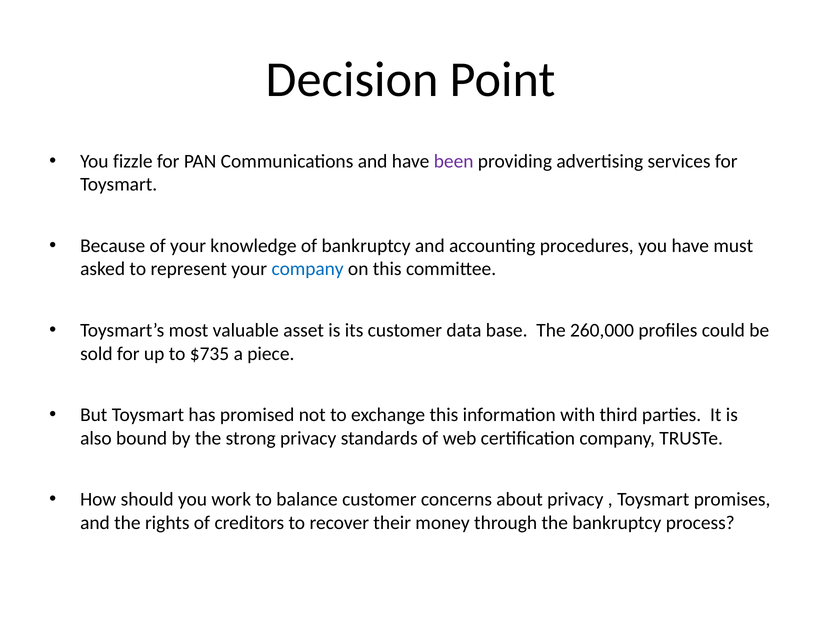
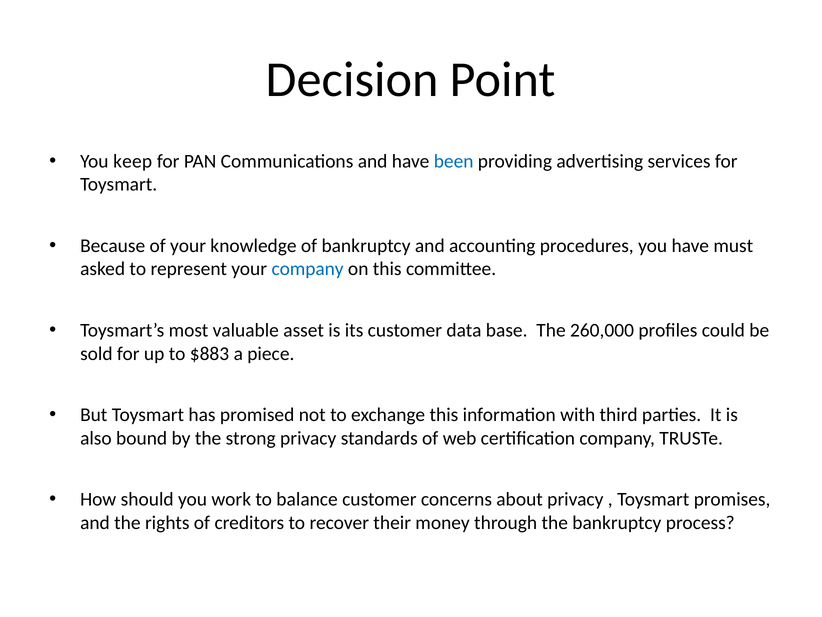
fizzle: fizzle -> keep
been colour: purple -> blue
$735: $735 -> $883
